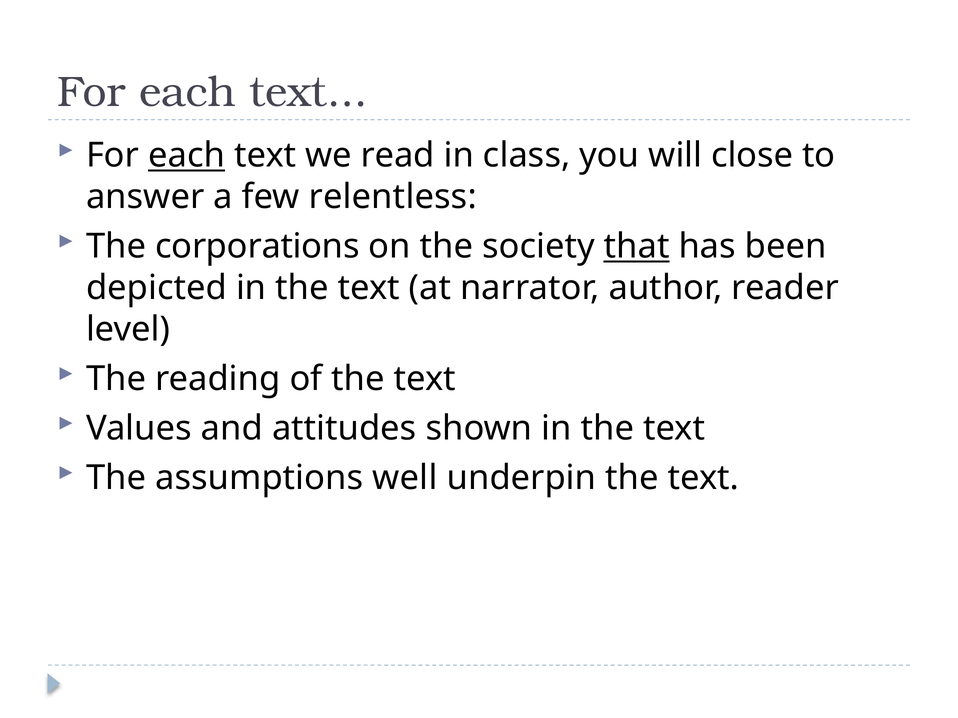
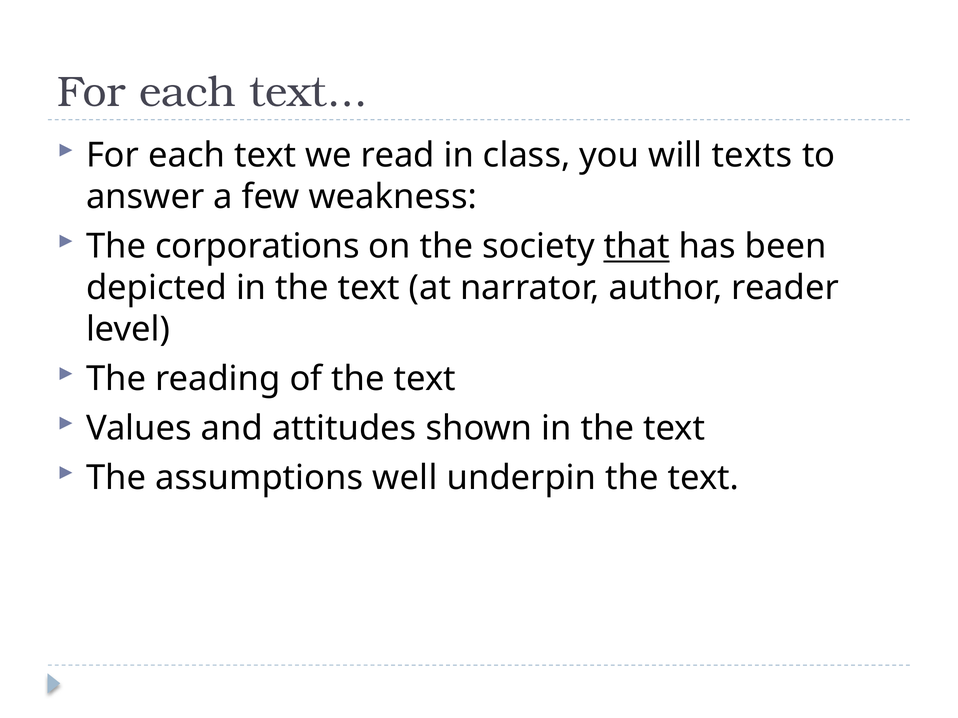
each at (187, 156) underline: present -> none
close: close -> texts
relentless: relentless -> weakness
